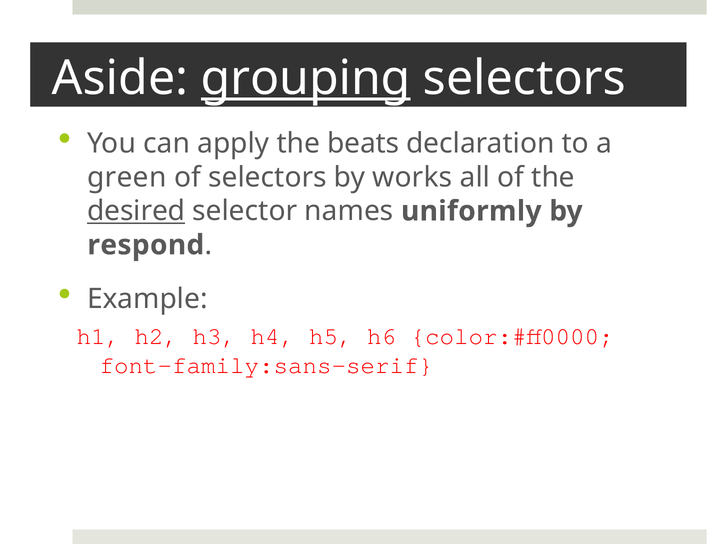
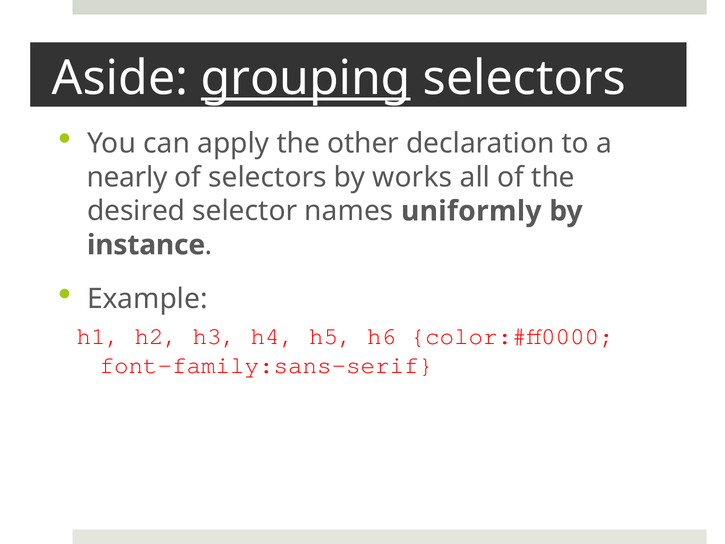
beats: beats -> other
green: green -> nearly
desired underline: present -> none
respond: respond -> instance
